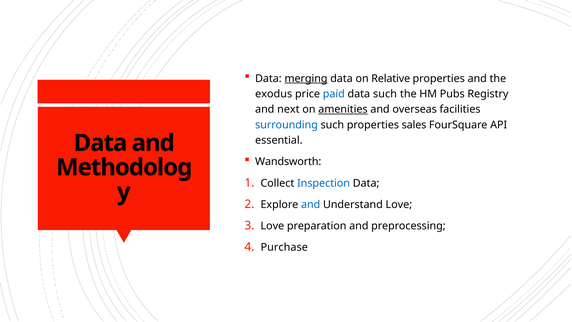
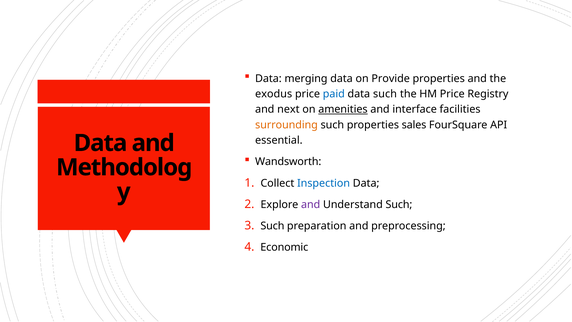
merging underline: present -> none
Relative: Relative -> Provide
HM Pubs: Pubs -> Price
overseas: overseas -> interface
surrounding colour: blue -> orange
and at (311, 204) colour: blue -> purple
Understand Love: Love -> Such
Love at (272, 226): Love -> Such
Purchase: Purchase -> Economic
